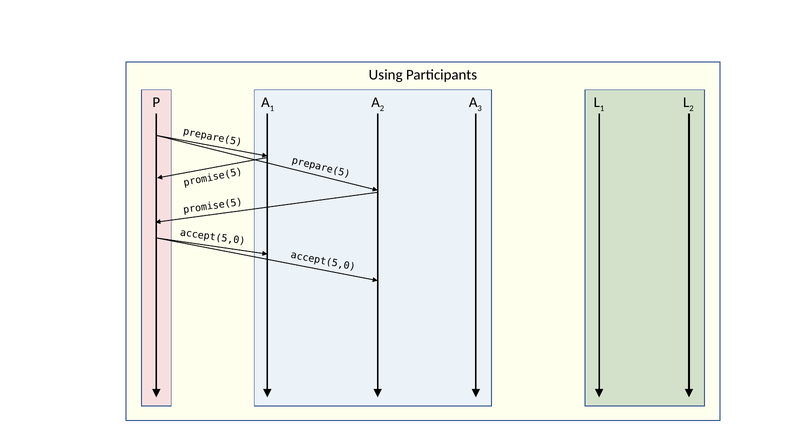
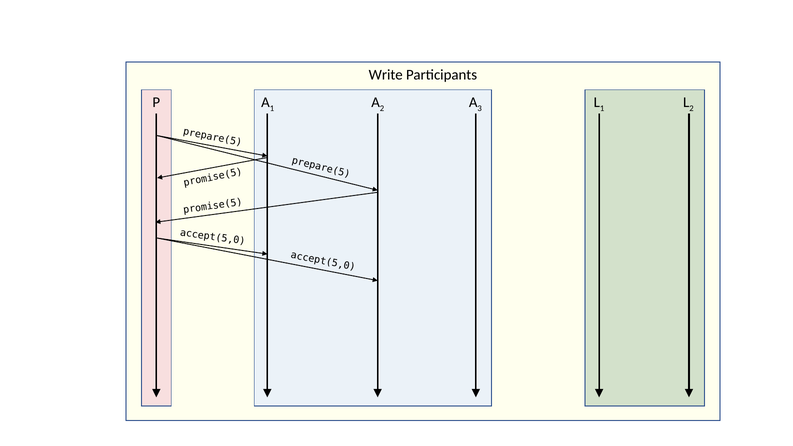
Using: Using -> Write
